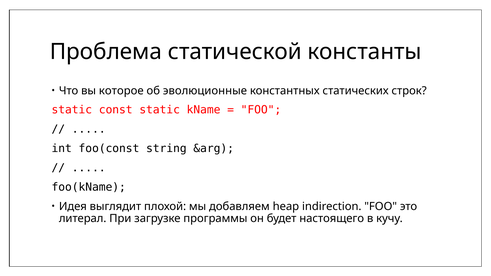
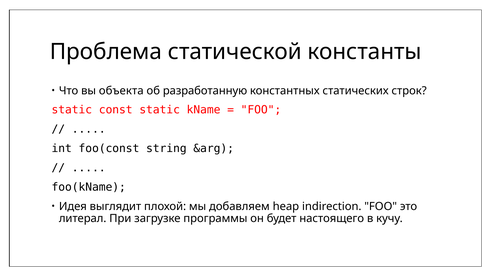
которое: которое -> объекта
эволюционные: эволюционные -> разработанную
